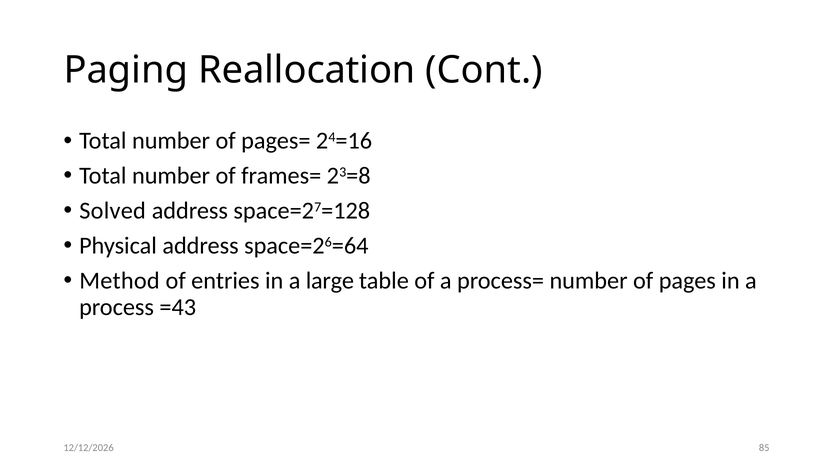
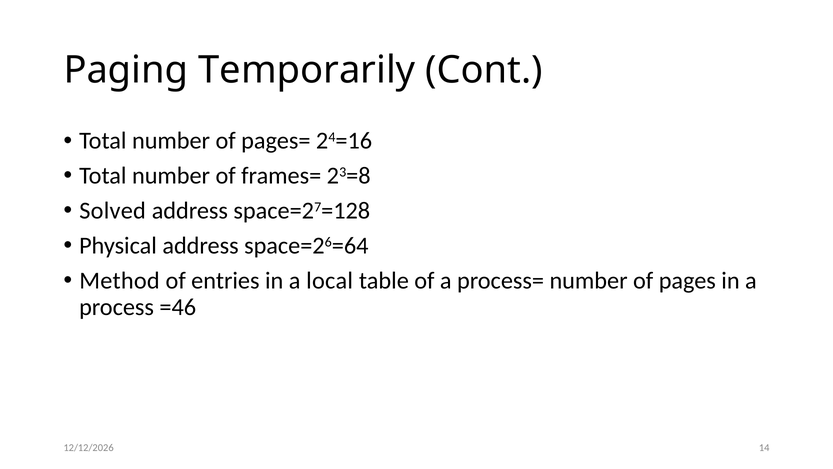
Reallocation: Reallocation -> Temporarily
large: large -> local
=43: =43 -> =46
85: 85 -> 14
